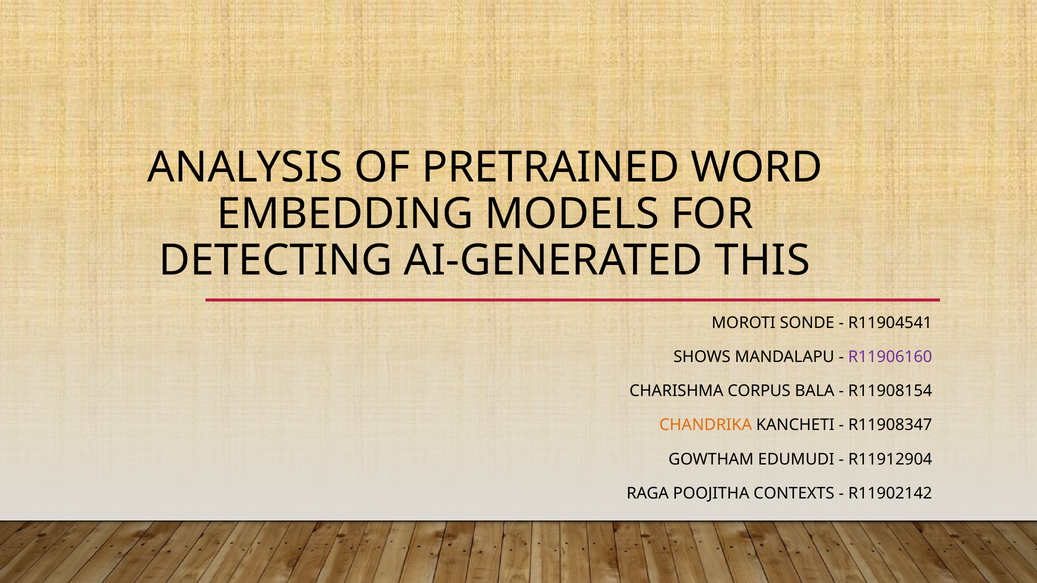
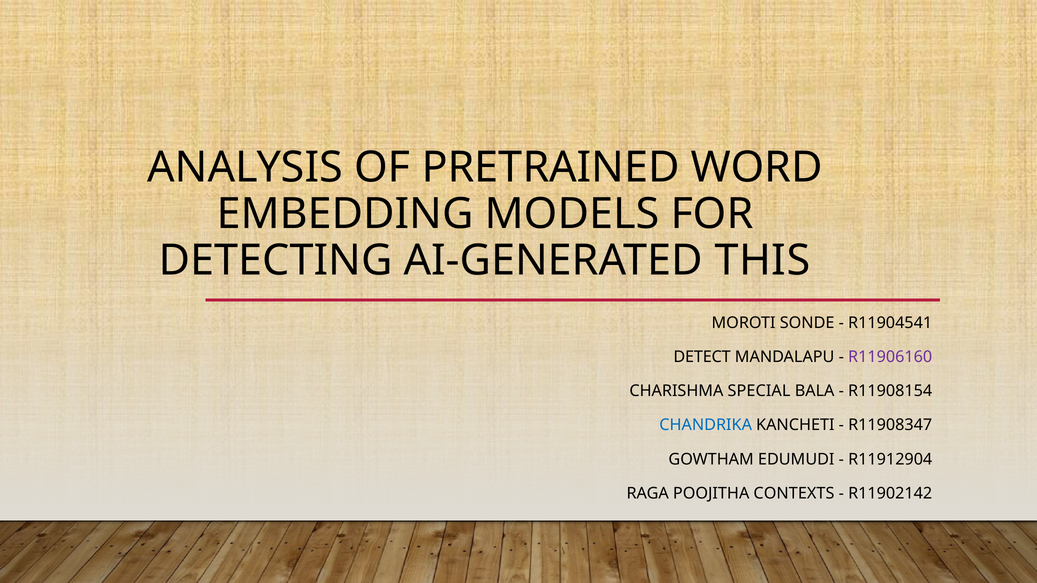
SHOWS: SHOWS -> DETECT
CORPUS: CORPUS -> SPECIAL
CHANDRIKA colour: orange -> blue
